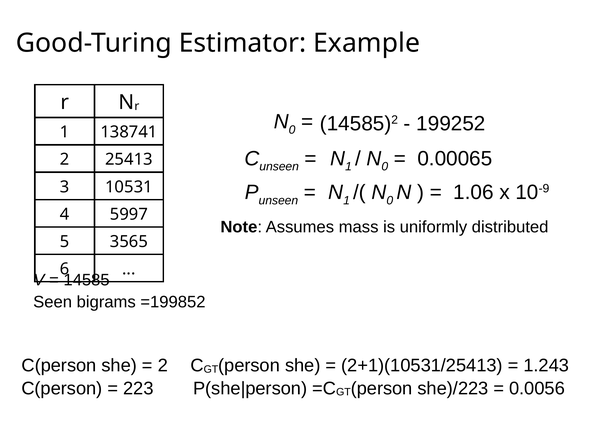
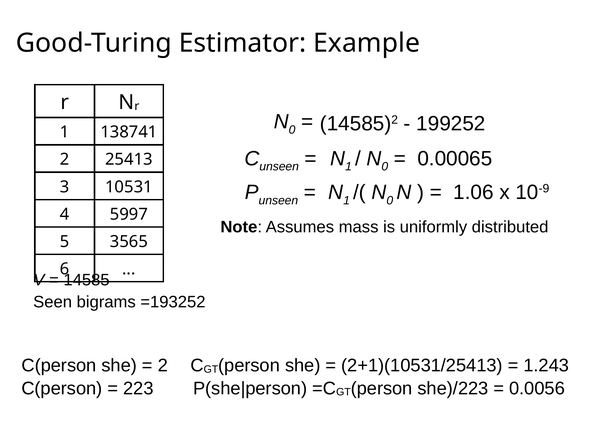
=199852: =199852 -> =193252
